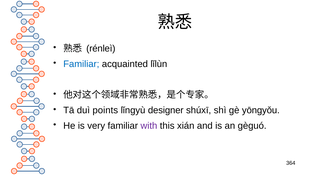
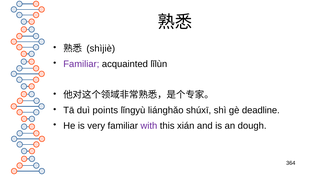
rénleì: rénleì -> shìjiè
Familiar at (81, 64) colour: blue -> purple
designer: designer -> liánghǎo
yōngyǒu: yōngyǒu -> deadline
gèguó: gèguó -> dough
